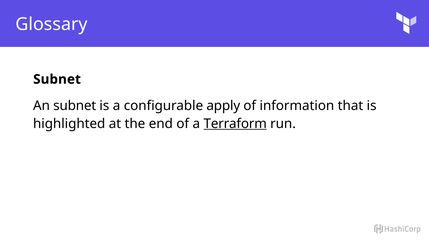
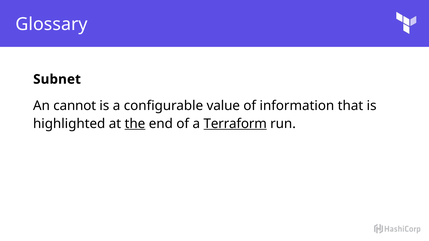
An subnet: subnet -> cannot
apply: apply -> value
the underline: none -> present
